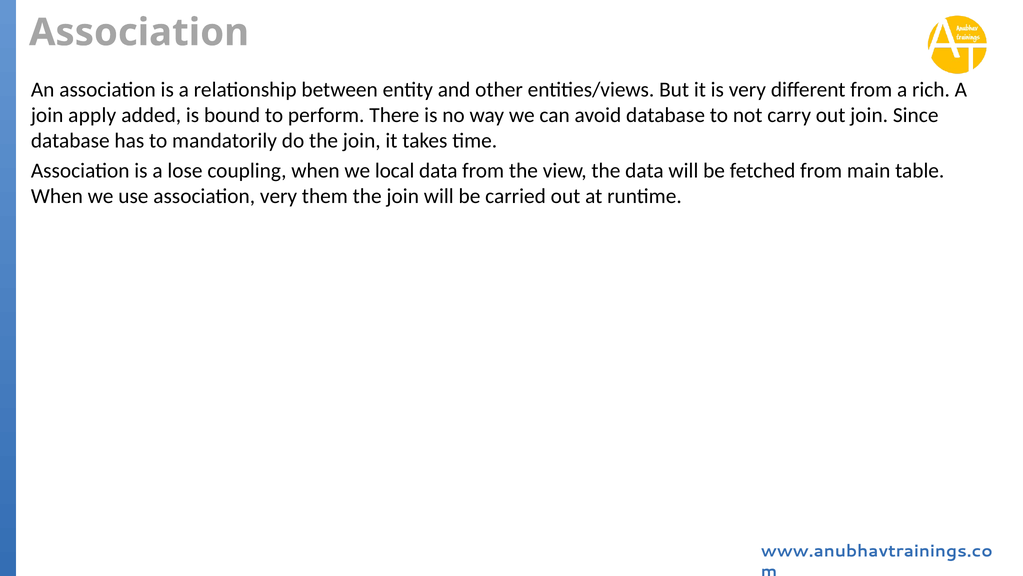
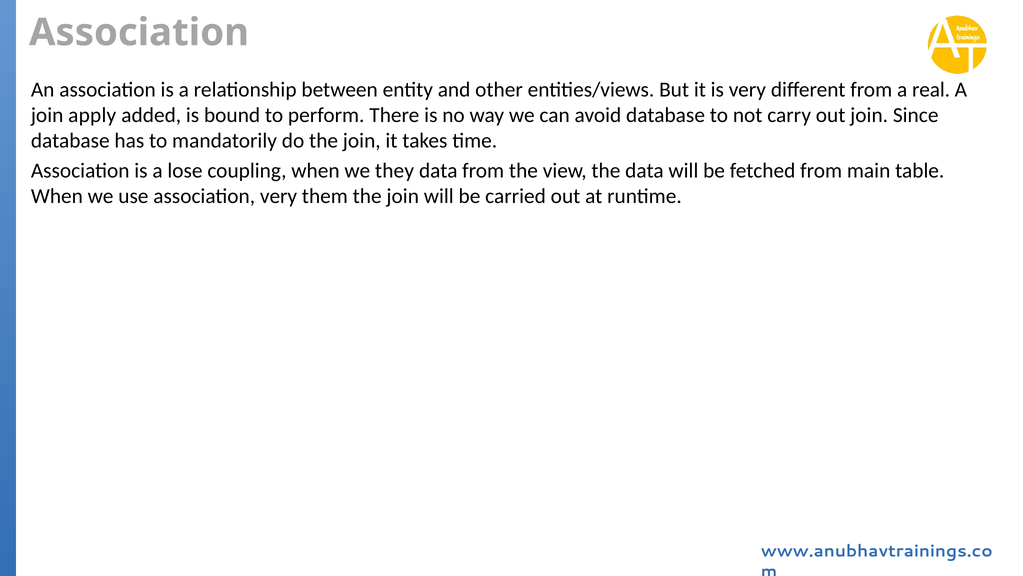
rich: rich -> real
local: local -> they
